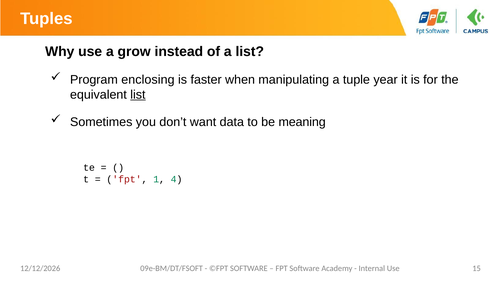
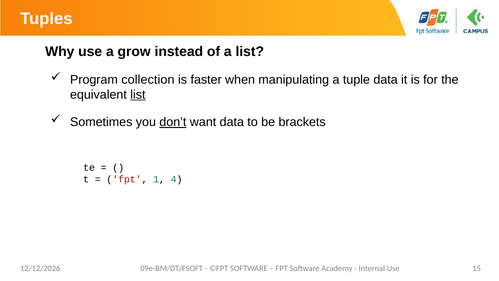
enclosing: enclosing -> collection
tuple year: year -> data
don’t underline: none -> present
meaning: meaning -> brackets
